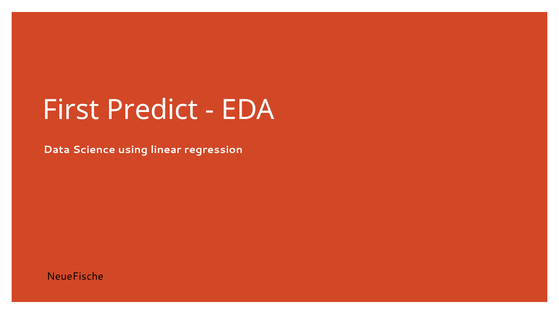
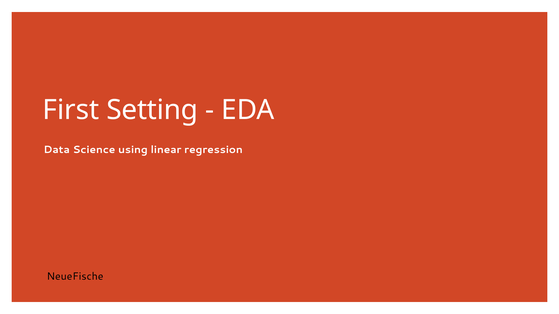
Predict: Predict -> Setting
